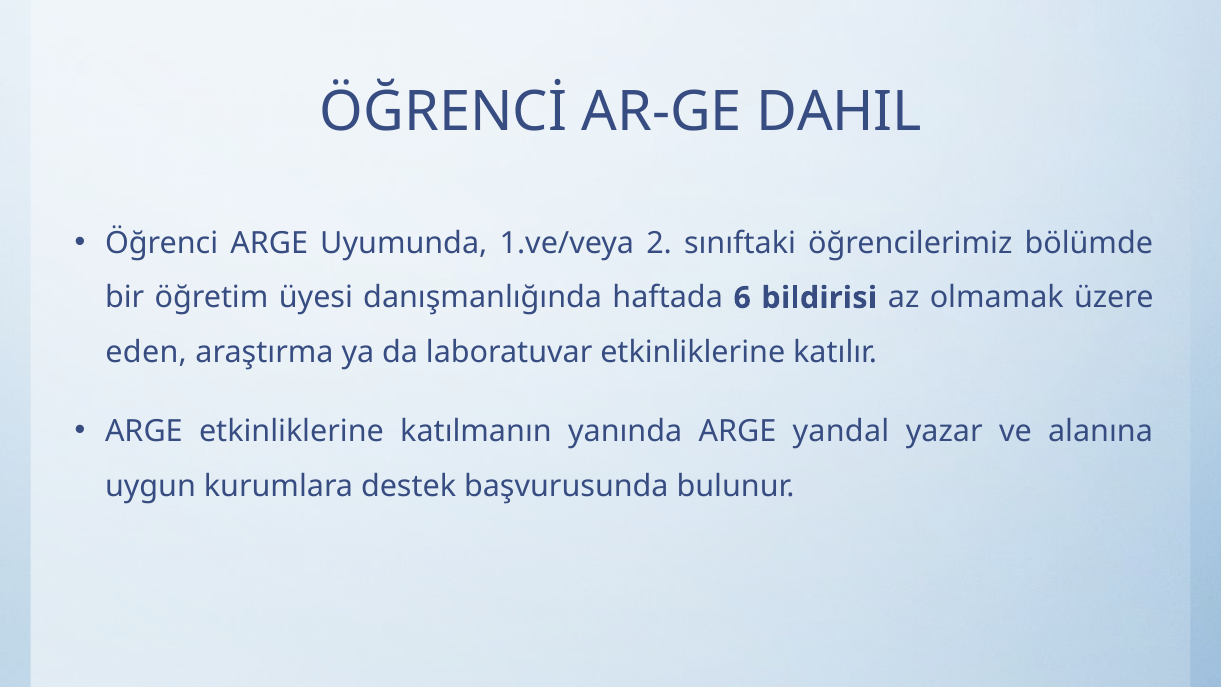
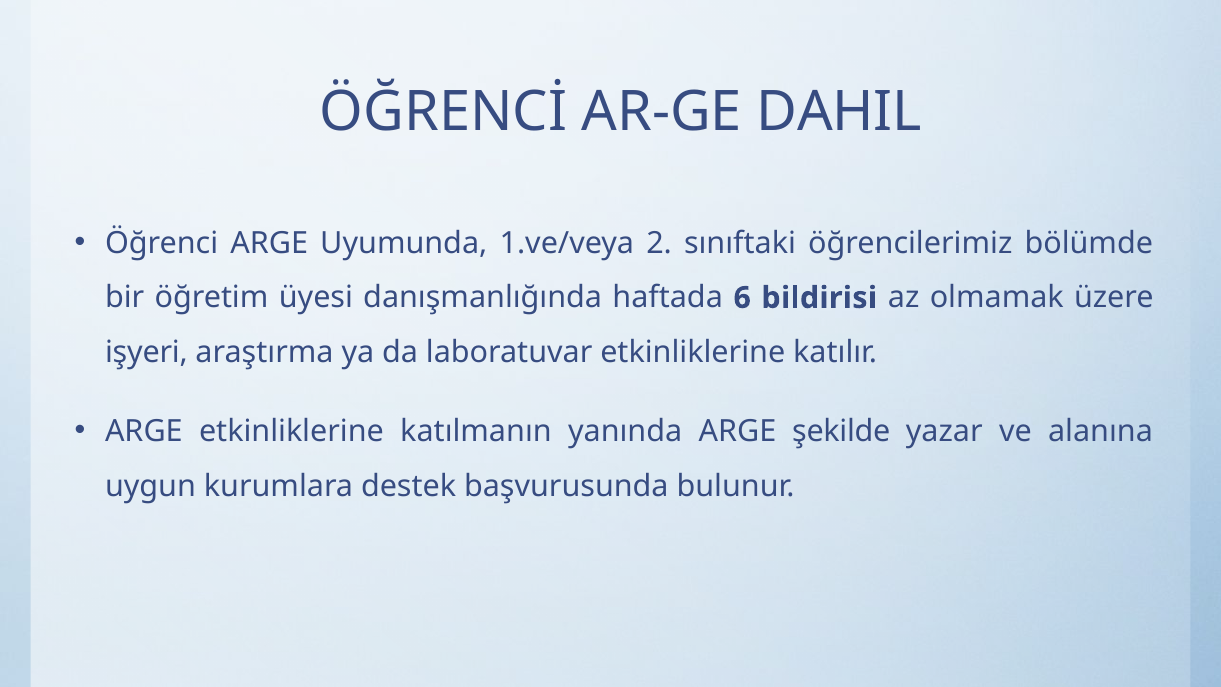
eden: eden -> işyeri
yandal: yandal -> şekilde
